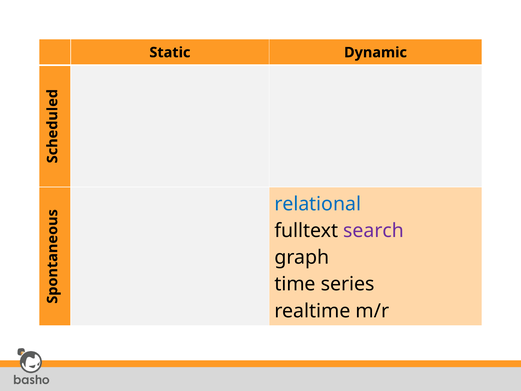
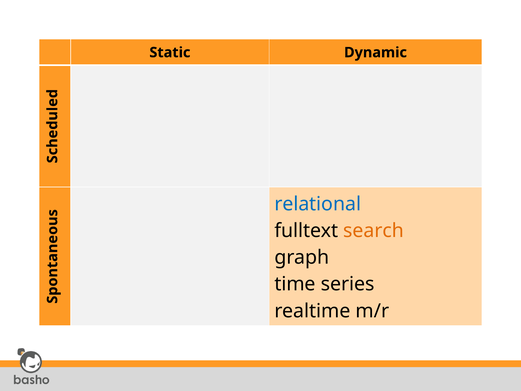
search colour: purple -> orange
